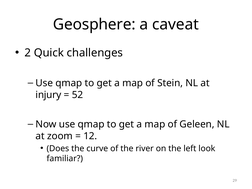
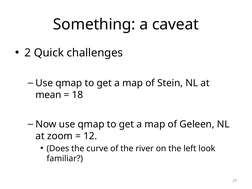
Geosphere: Geosphere -> Something
injury: injury -> mean
52: 52 -> 18
